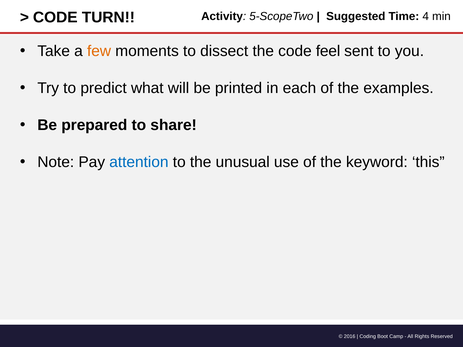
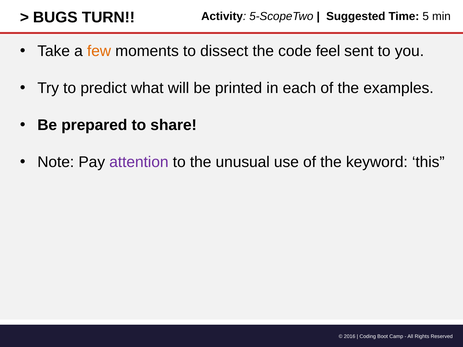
CODE at (55, 18): CODE -> BUGS
4: 4 -> 5
attention colour: blue -> purple
